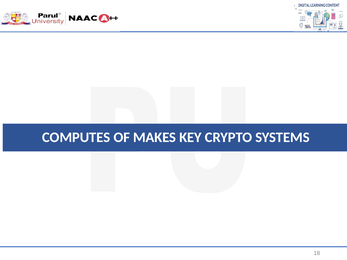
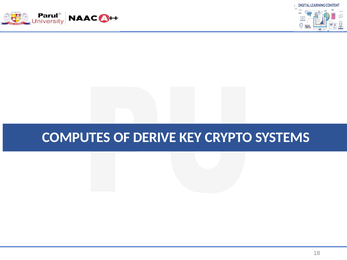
MAKES: MAKES -> DERIVE
